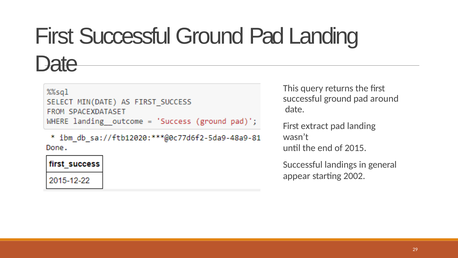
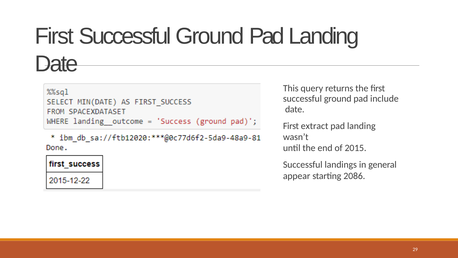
around: around -> include
2002: 2002 -> 2086
